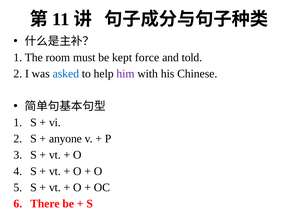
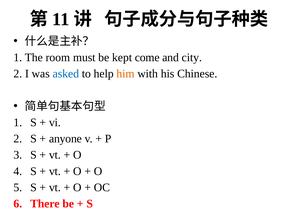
force: force -> come
told: told -> city
him colour: purple -> orange
